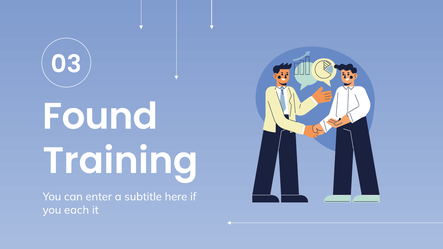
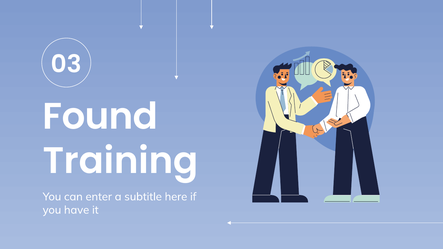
each: each -> have
